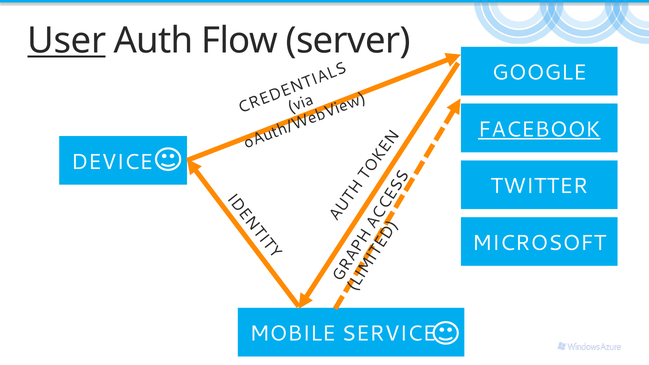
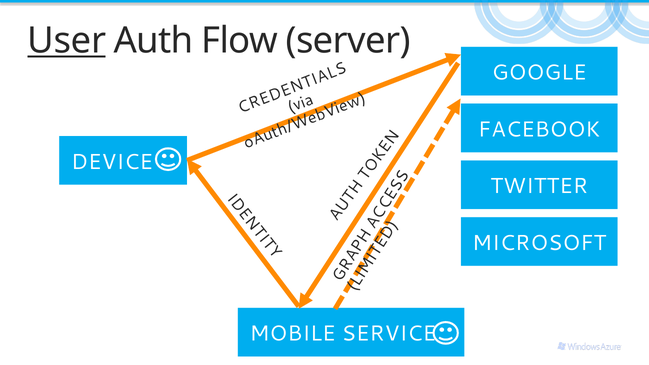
FACEBOOK underline: present -> none
